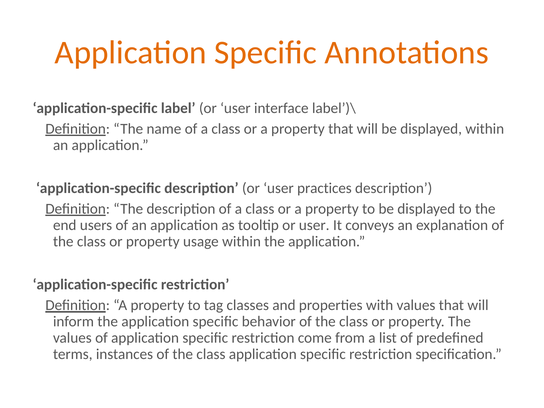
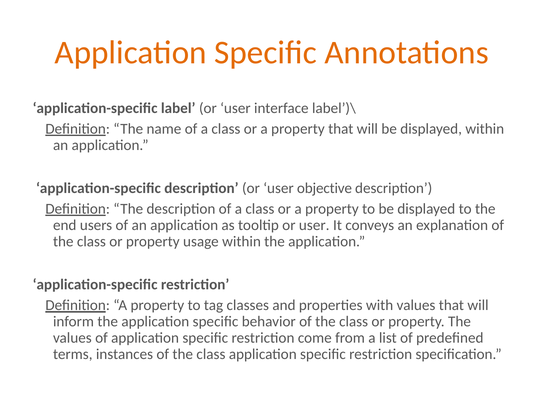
practices: practices -> objective
